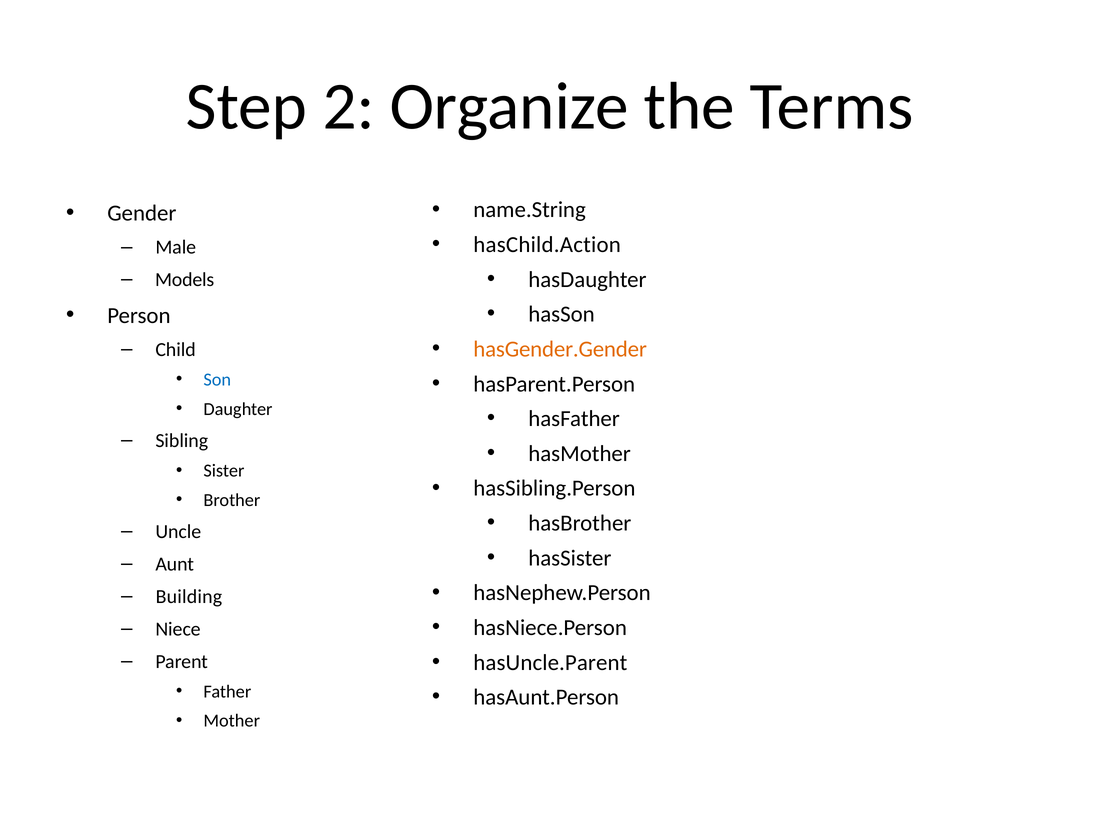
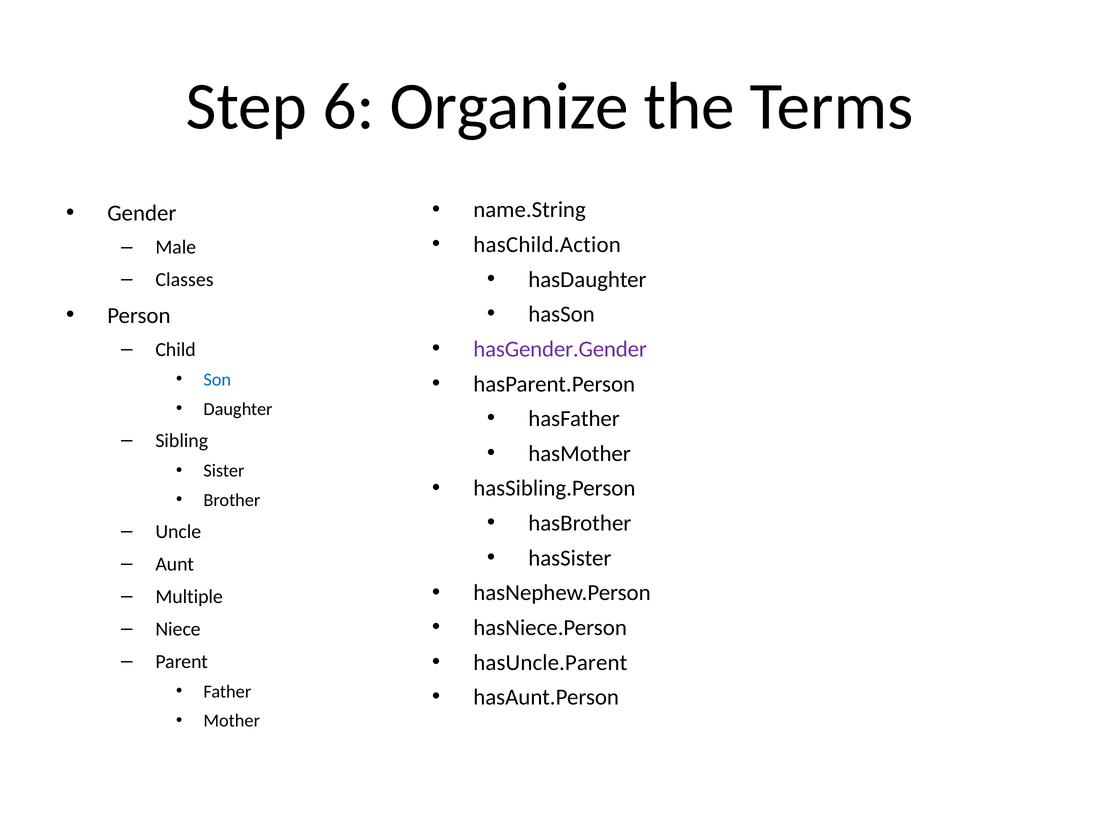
2: 2 -> 6
Models: Models -> Classes
hasGender.Gender colour: orange -> purple
Building: Building -> Multiple
